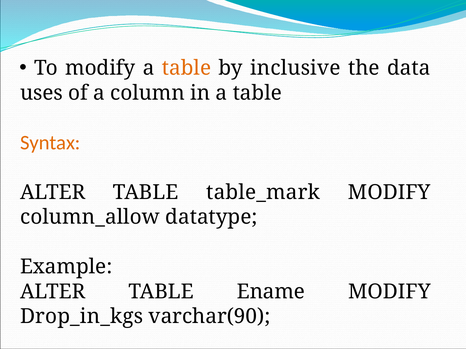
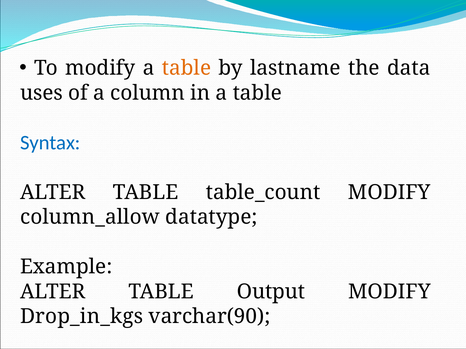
inclusive: inclusive -> lastname
Syntax colour: orange -> blue
table_mark: table_mark -> table_count
Ename: Ename -> Output
